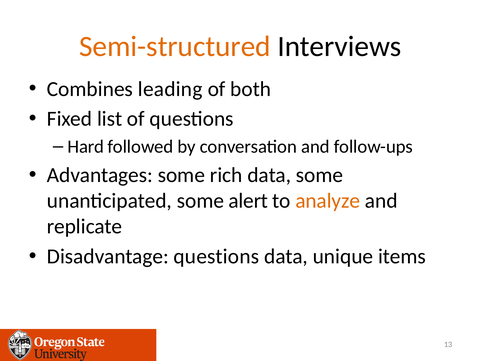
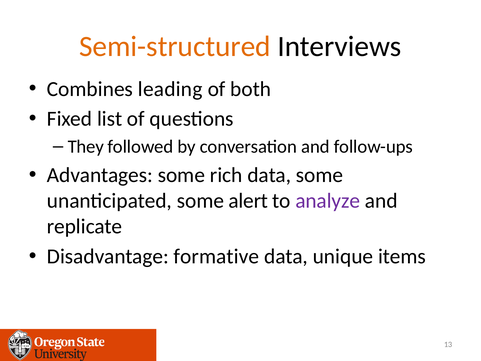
Hard: Hard -> They
analyze colour: orange -> purple
Disadvantage questions: questions -> formative
